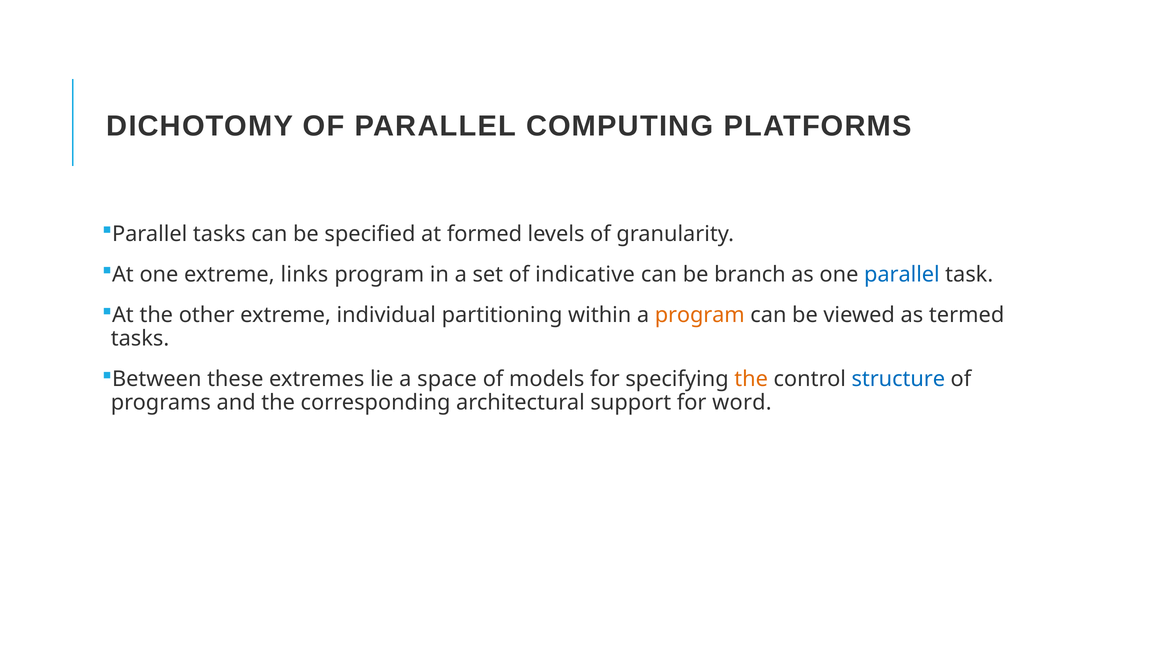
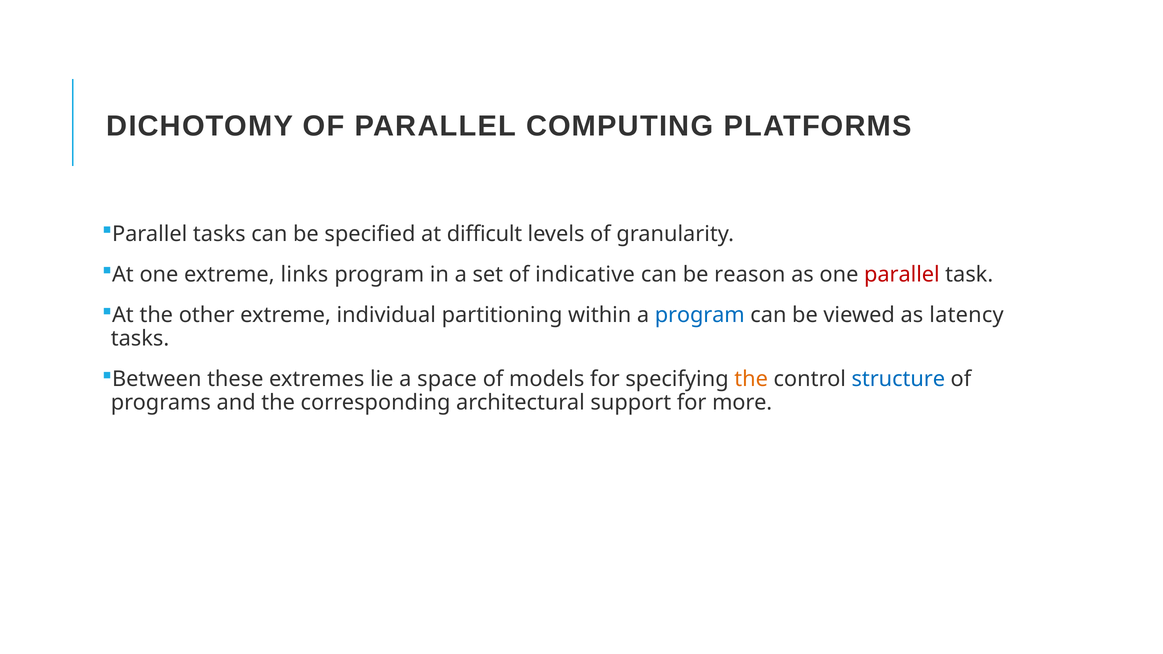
formed: formed -> difficult
branch: branch -> reason
parallel at (902, 275) colour: blue -> red
program at (700, 315) colour: orange -> blue
termed: termed -> latency
word: word -> more
